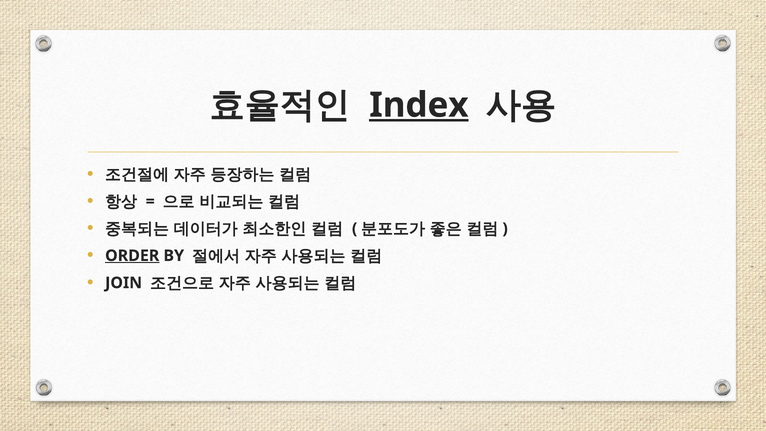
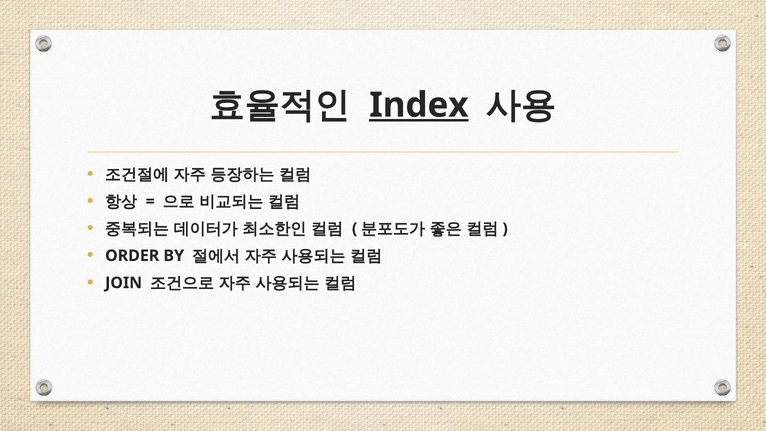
ORDER underline: present -> none
